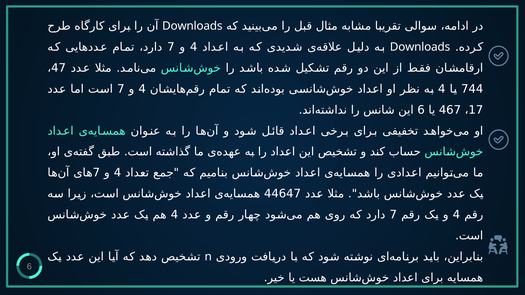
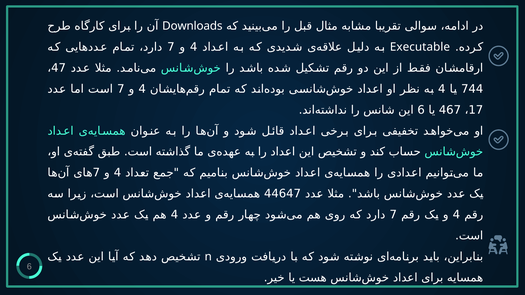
Downloads at (420, 47): Downloads -> Executable
